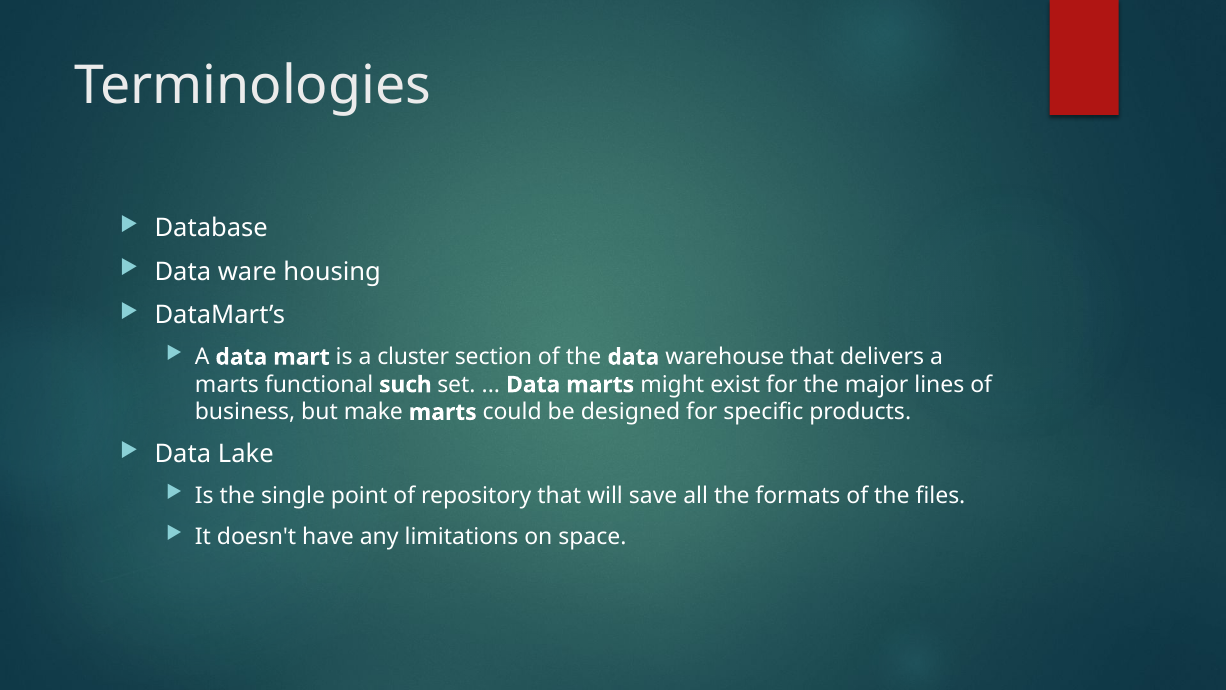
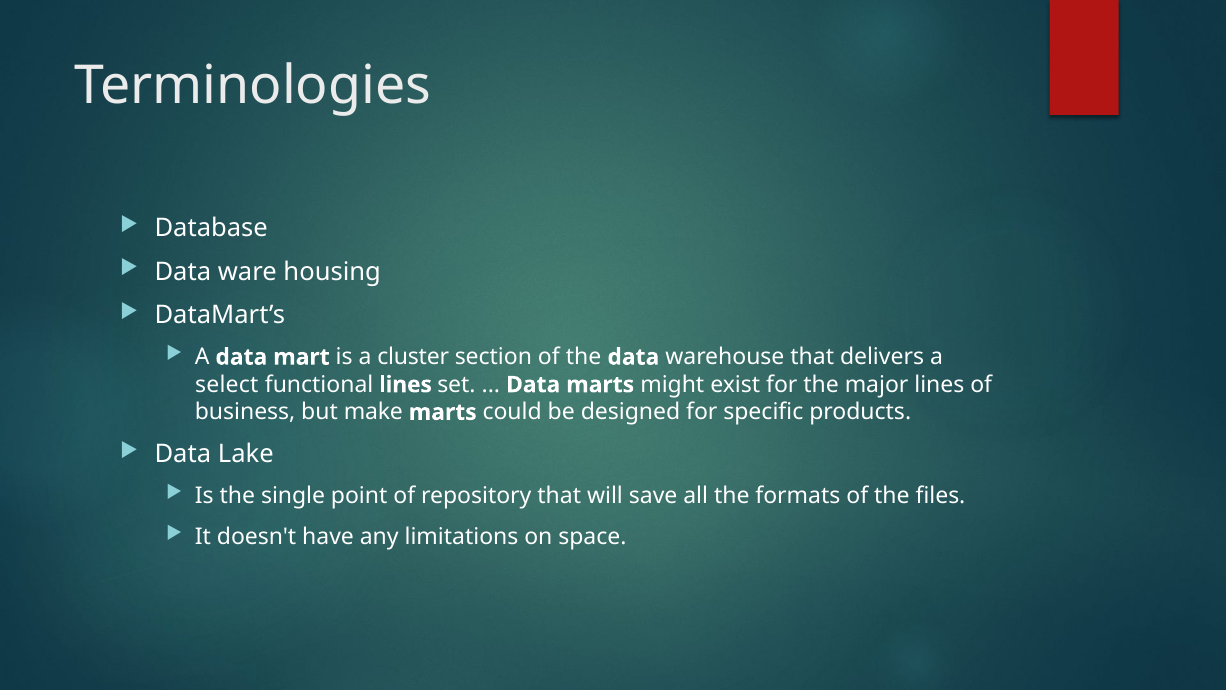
marts at (227, 384): marts -> select
functional such: such -> lines
